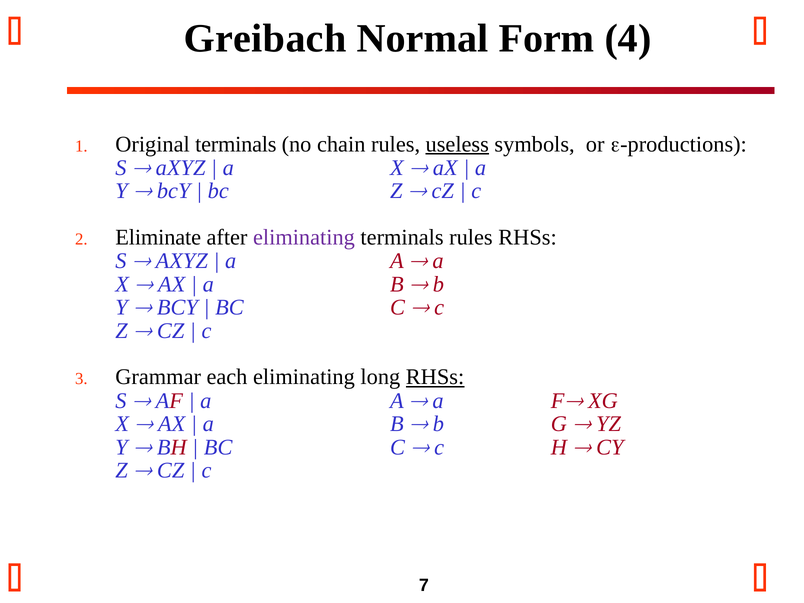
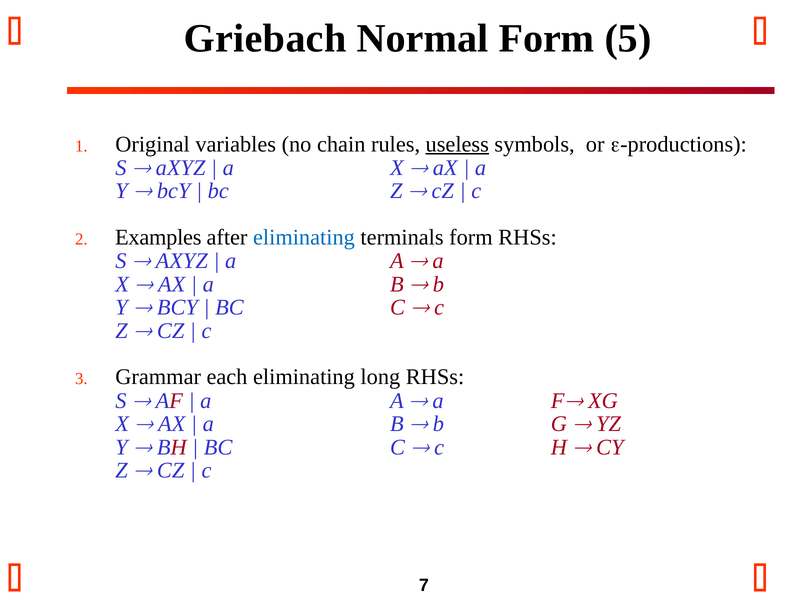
Greibach: Greibach -> Griebach
4: 4 -> 5
Original terminals: terminals -> variables
Eliminate: Eliminate -> Examples
eliminating at (304, 237) colour: purple -> blue
terminals rules: rules -> form
RHSs at (435, 377) underline: present -> none
